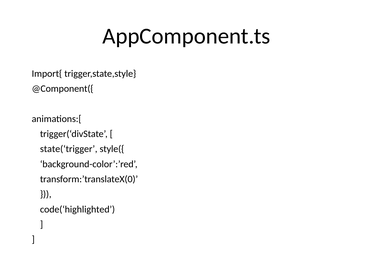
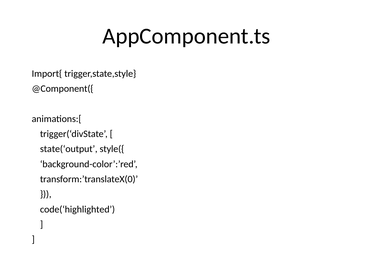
state(‘trigger: state(‘trigger -> state(‘output
